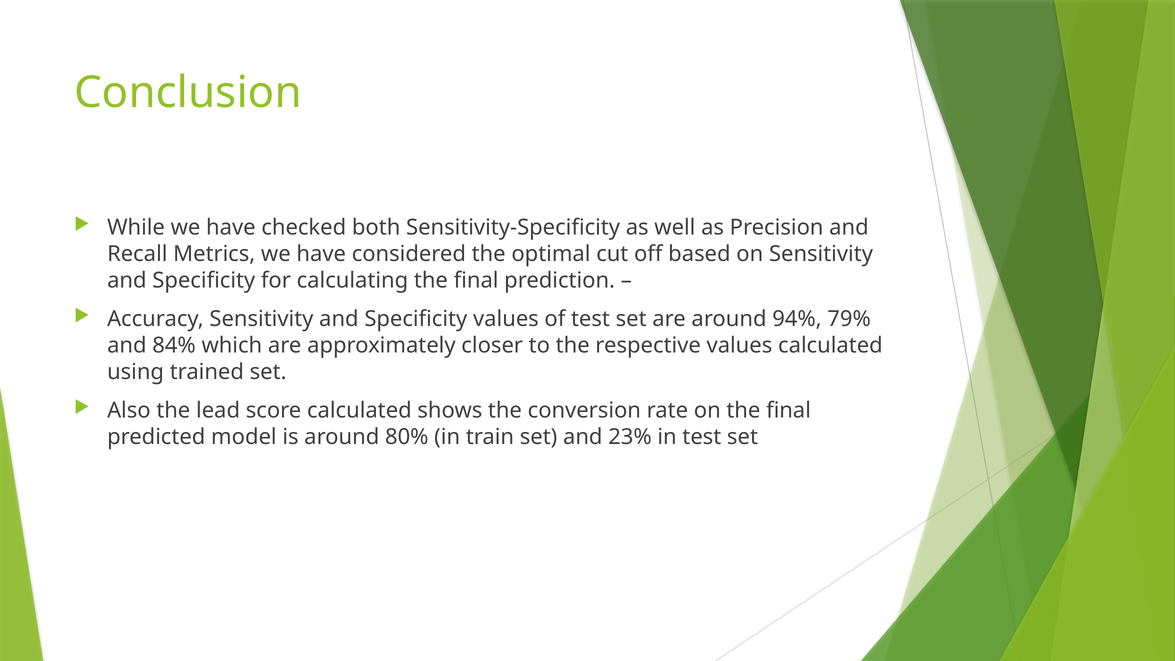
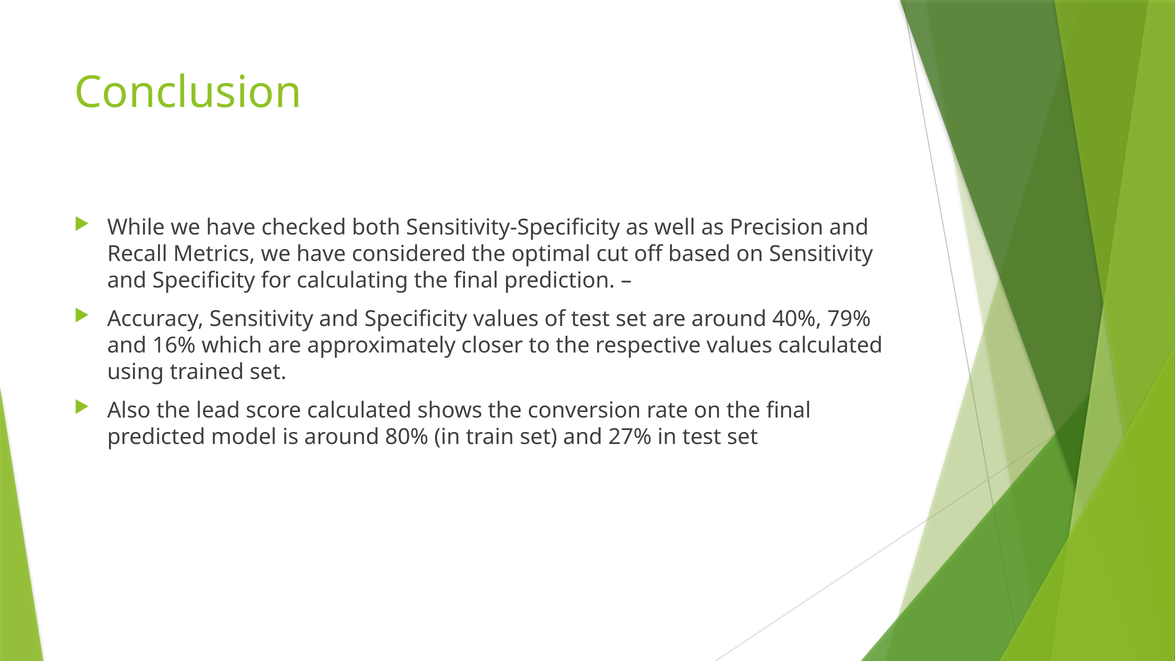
94%: 94% -> 40%
84%: 84% -> 16%
23%: 23% -> 27%
